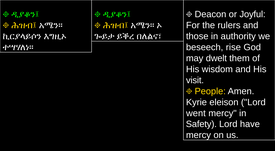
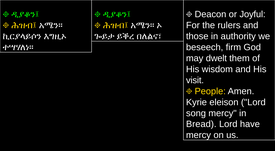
rise: rise -> firm
went: went -> song
Safety: Safety -> Bread
